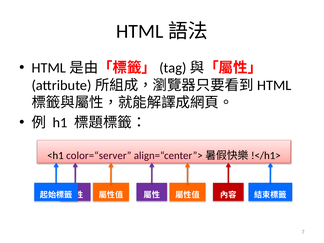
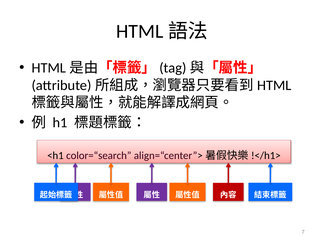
color=“server: color=“server -> color=“search
